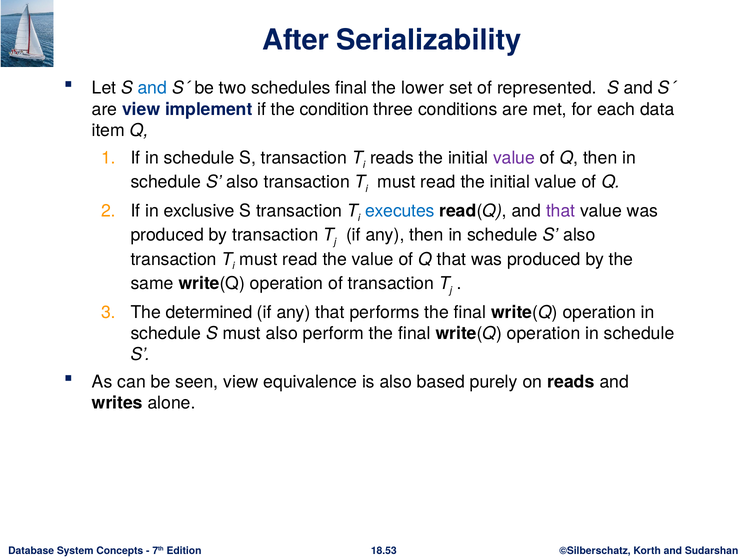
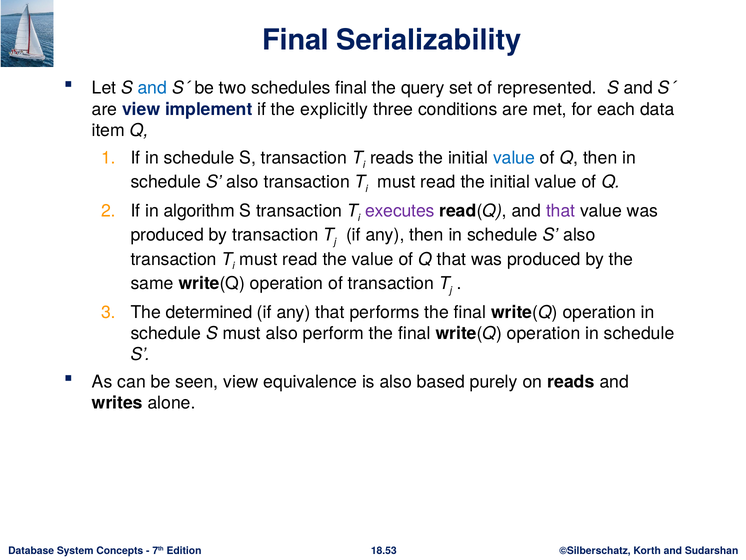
After at (296, 40): After -> Final
lower: lower -> query
condition: condition -> explicitly
value at (514, 158) colour: purple -> blue
exclusive: exclusive -> algorithm
executes colour: blue -> purple
